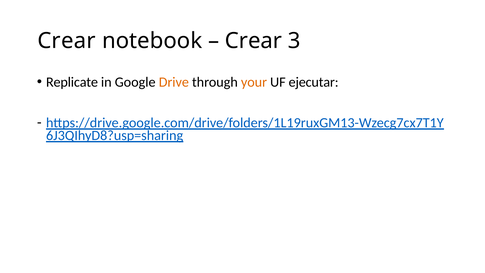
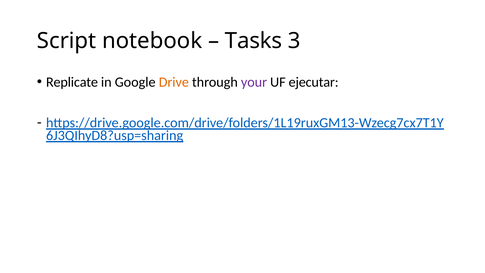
Crear at (67, 41): Crear -> Script
Crear at (254, 41): Crear -> Tasks
your colour: orange -> purple
